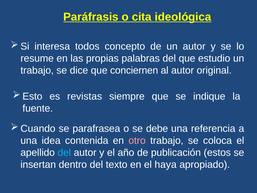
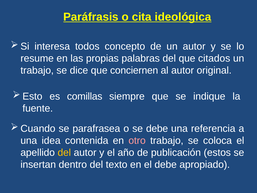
estudio: estudio -> citados
revistas: revistas -> comillas
del at (64, 152) colour: light blue -> yellow
el haya: haya -> debe
